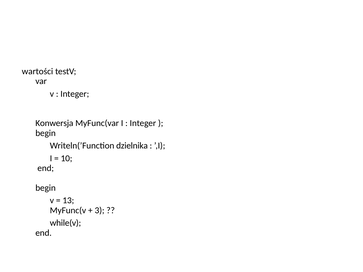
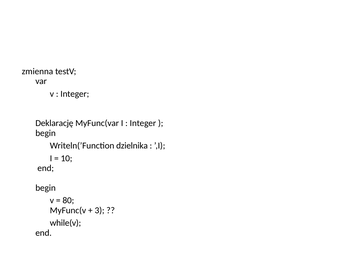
wartości: wartości -> zmienna
Konwersja: Konwersja -> Deklarację
13: 13 -> 80
